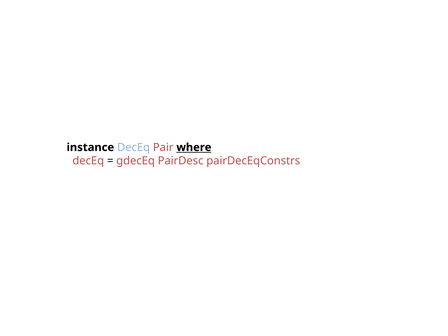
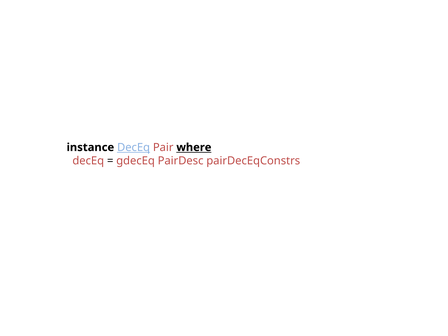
DecEq at (134, 147) underline: none -> present
